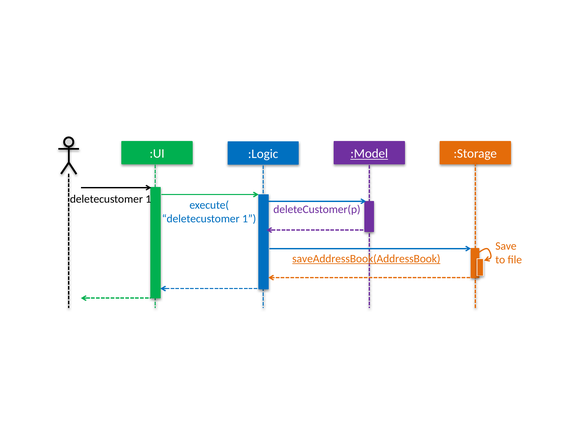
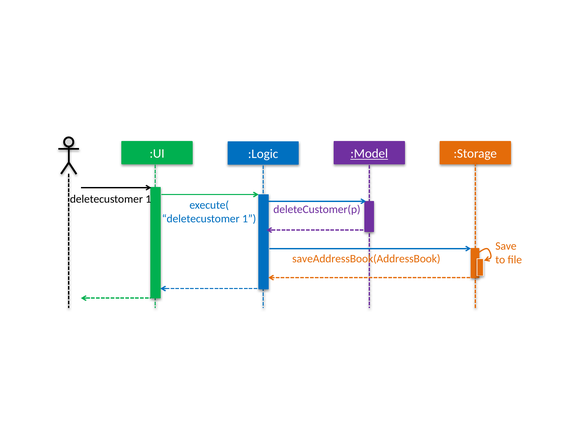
saveAddressBook(AddressBook underline: present -> none
